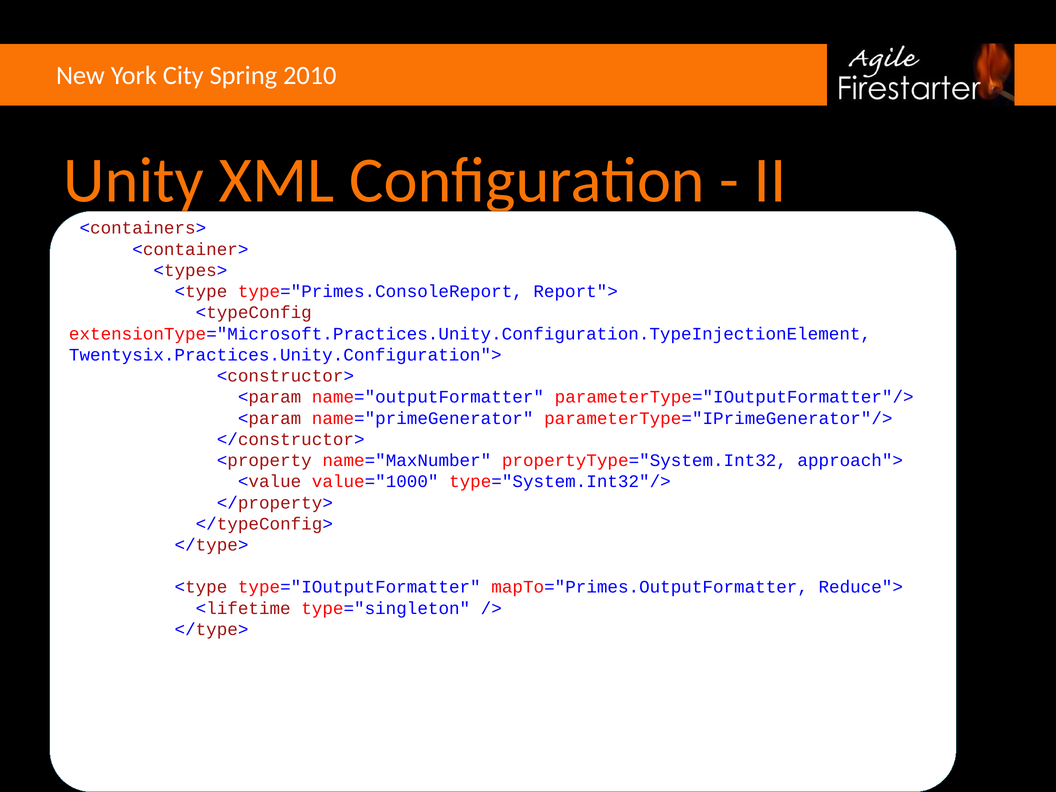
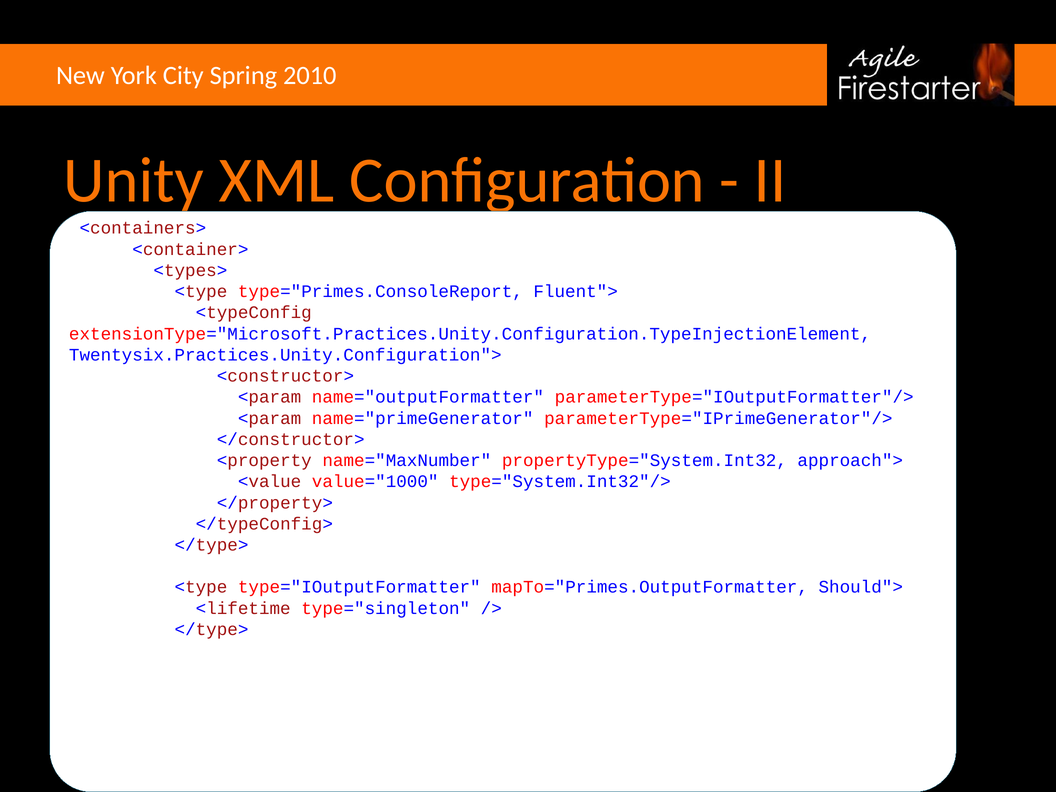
Report">: Report"> -> Fluent">
Reduce">: Reduce"> -> Should">
